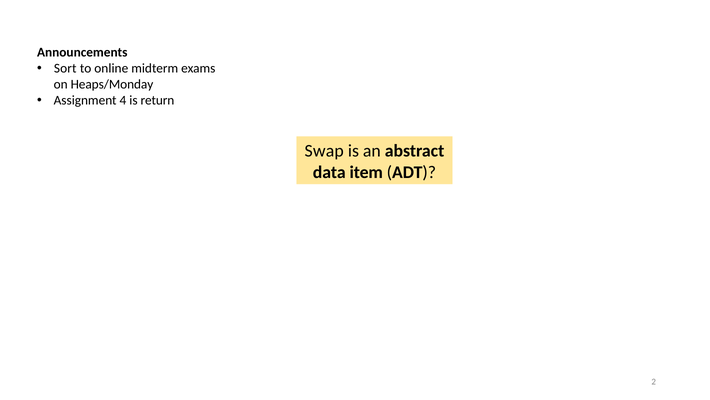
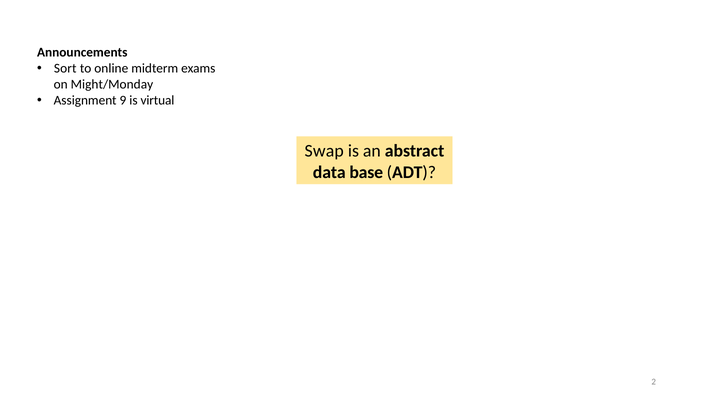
Heaps/Monday: Heaps/Monday -> Might/Monday
4: 4 -> 9
return: return -> virtual
item: item -> base
